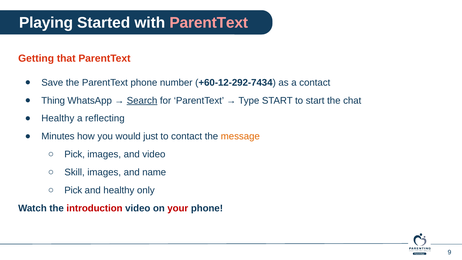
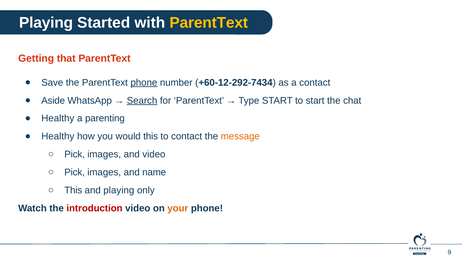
ParentText at (209, 23) colour: pink -> yellow
phone at (144, 82) underline: none -> present
Thing: Thing -> Aside
reflecting: reflecting -> parenting
Minutes at (58, 136): Minutes -> Healthy
would just: just -> this
Skill at (75, 172): Skill -> Pick
Pick at (73, 190): Pick -> This
and healthy: healthy -> playing
your colour: red -> orange
